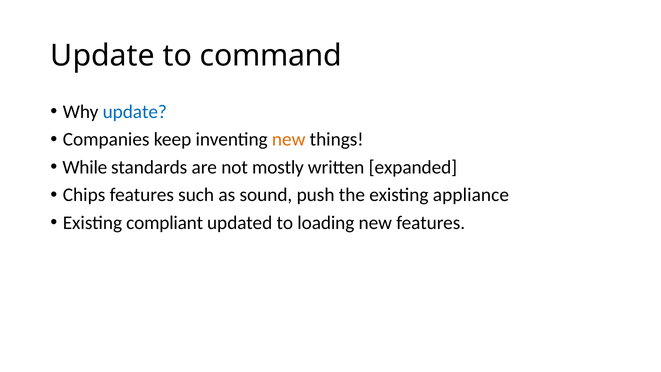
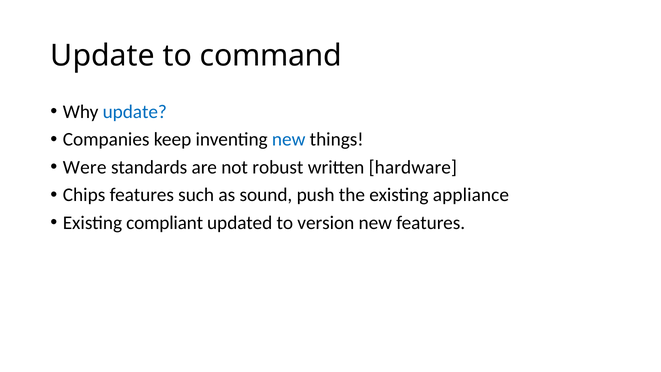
new at (289, 139) colour: orange -> blue
While: While -> Were
mostly: mostly -> robust
expanded: expanded -> hardware
loading: loading -> version
